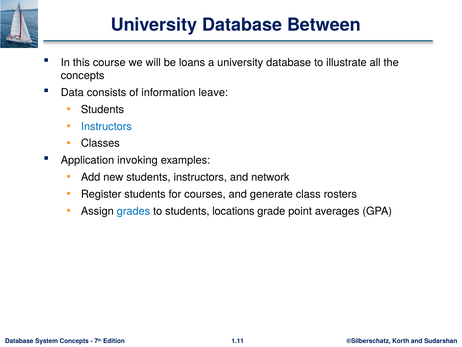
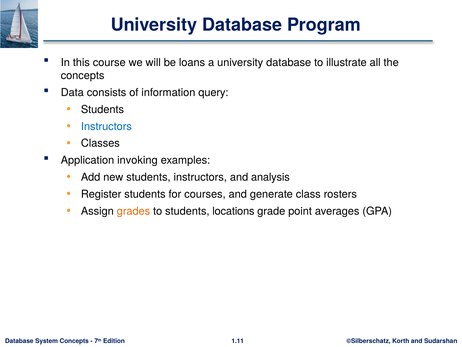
Between: Between -> Program
leave: leave -> query
network: network -> analysis
grades colour: blue -> orange
